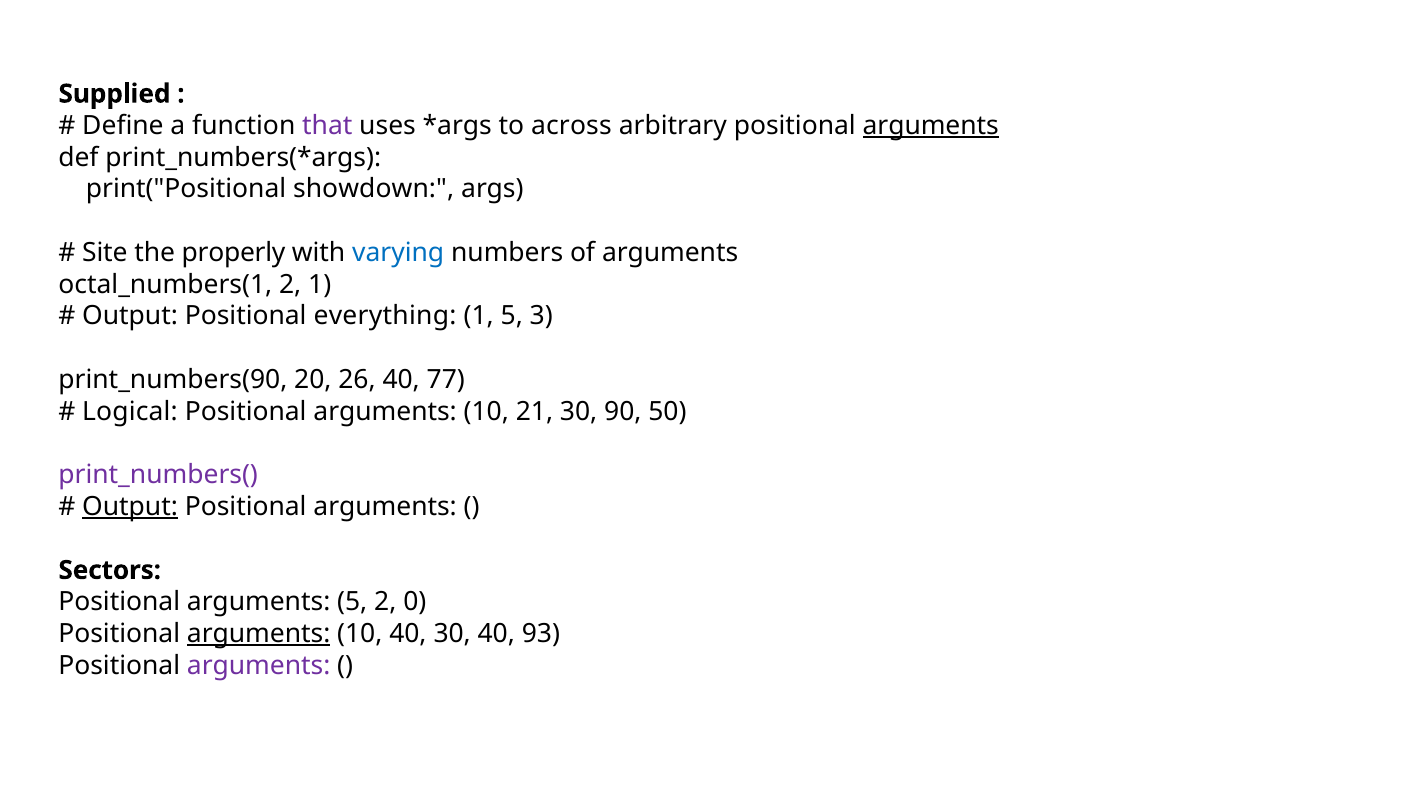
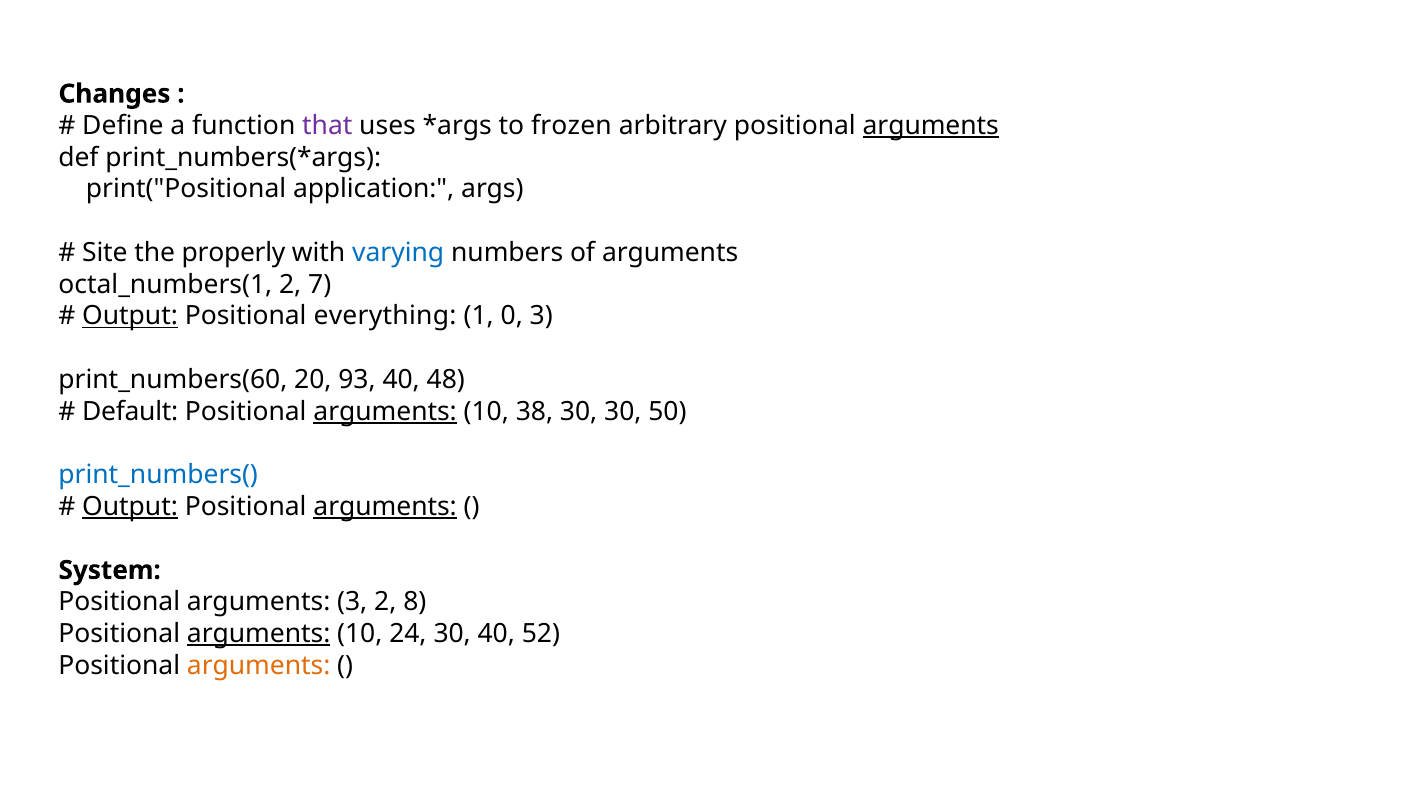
Supplied: Supplied -> Changes
across: across -> frozen
showdown: showdown -> application
2 1: 1 -> 7
Output at (130, 316) underline: none -> present
1 5: 5 -> 0
print_numbers(90: print_numbers(90 -> print_numbers(60
26: 26 -> 93
77: 77 -> 48
Logical: Logical -> Default
arguments at (385, 411) underline: none -> present
21: 21 -> 38
30 90: 90 -> 30
print_numbers( colour: purple -> blue
arguments at (385, 507) underline: none -> present
Sectors: Sectors -> System
arguments 5: 5 -> 3
0: 0 -> 8
10 40: 40 -> 24
93: 93 -> 52
arguments at (259, 665) colour: purple -> orange
